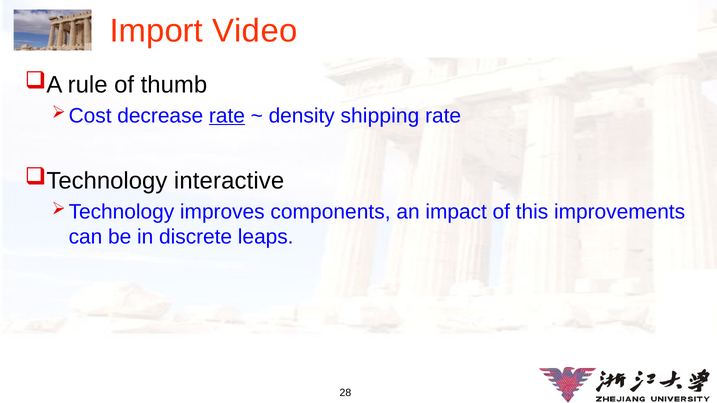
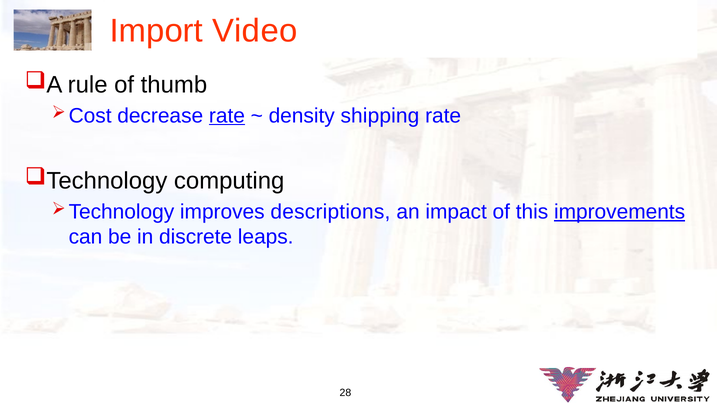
interactive: interactive -> computing
components: components -> descriptions
improvements underline: none -> present
